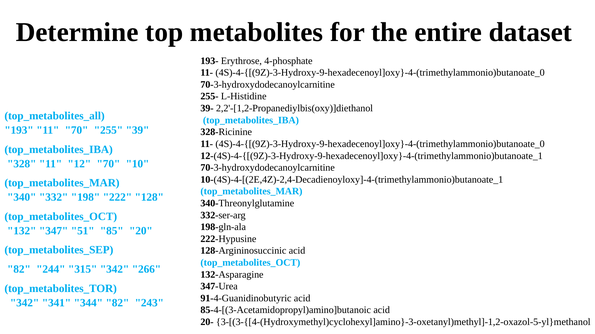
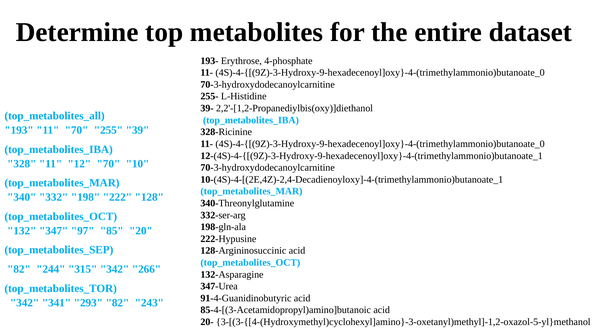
51: 51 -> 97
344: 344 -> 293
